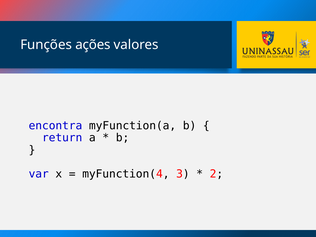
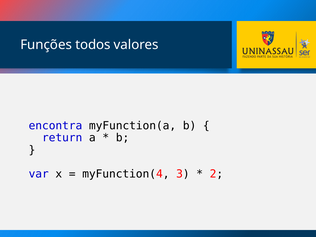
ações: ações -> todos
